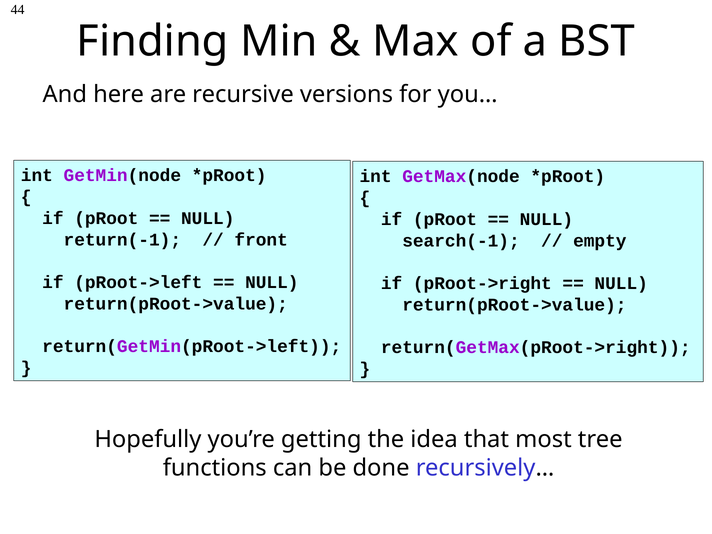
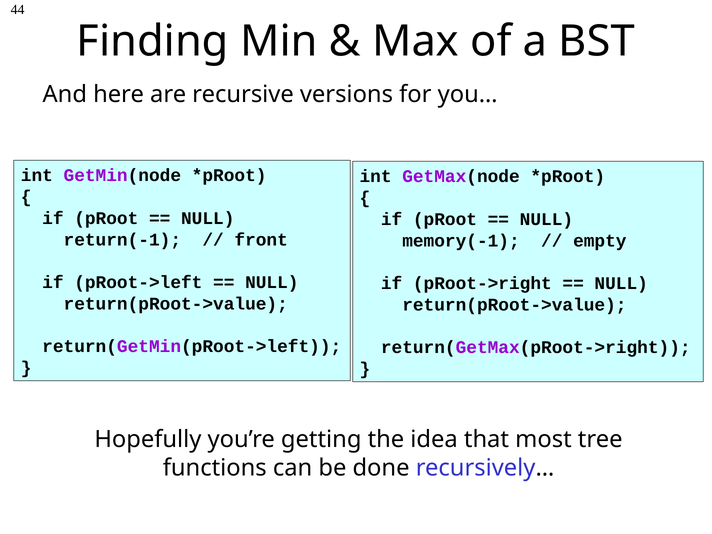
search(-1: search(-1 -> memory(-1
